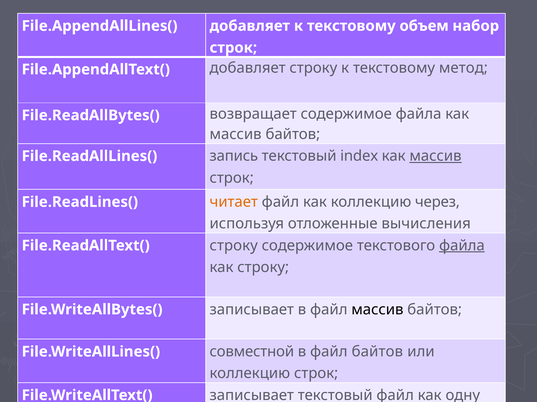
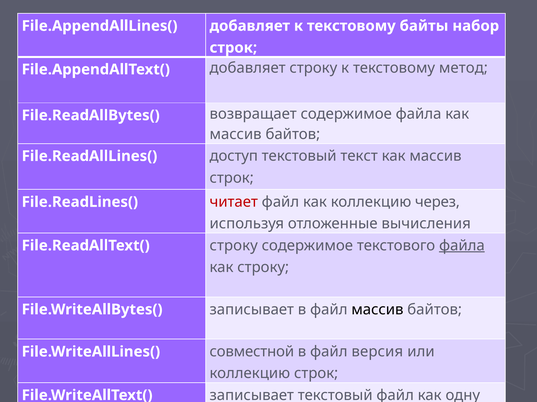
объем: объем -> байты
запись: запись -> доступ
index: index -> текст
массив at (436, 156) underline: present -> none
читает colour: orange -> red
файл байтов: байтов -> версия
